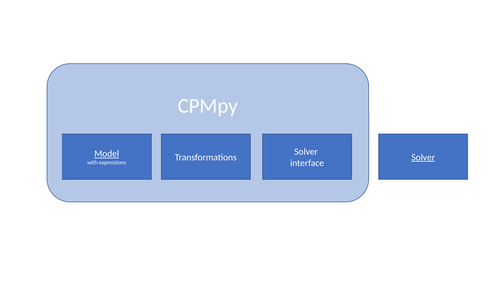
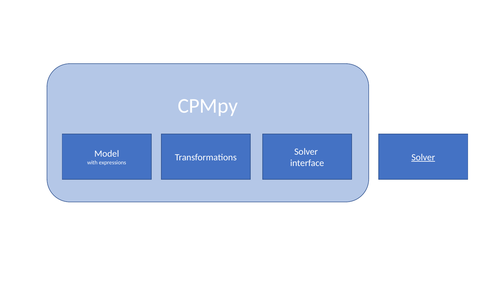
Model underline: present -> none
